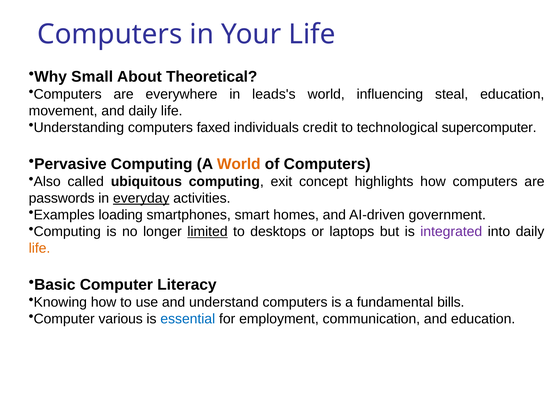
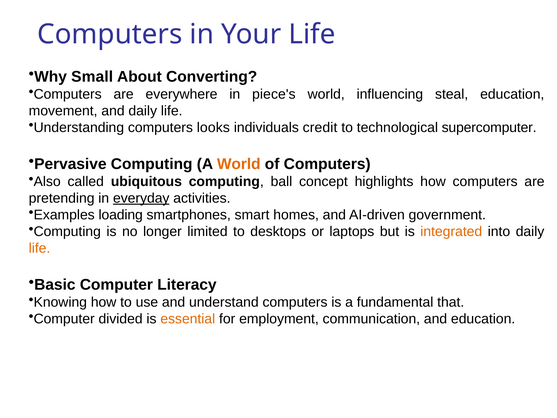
Theoretical: Theoretical -> Converting
leads's: leads's -> piece's
faxed: faxed -> looks
exit: exit -> ball
passwords: passwords -> pretending
limited underline: present -> none
integrated colour: purple -> orange
bills: bills -> that
various: various -> divided
essential colour: blue -> orange
